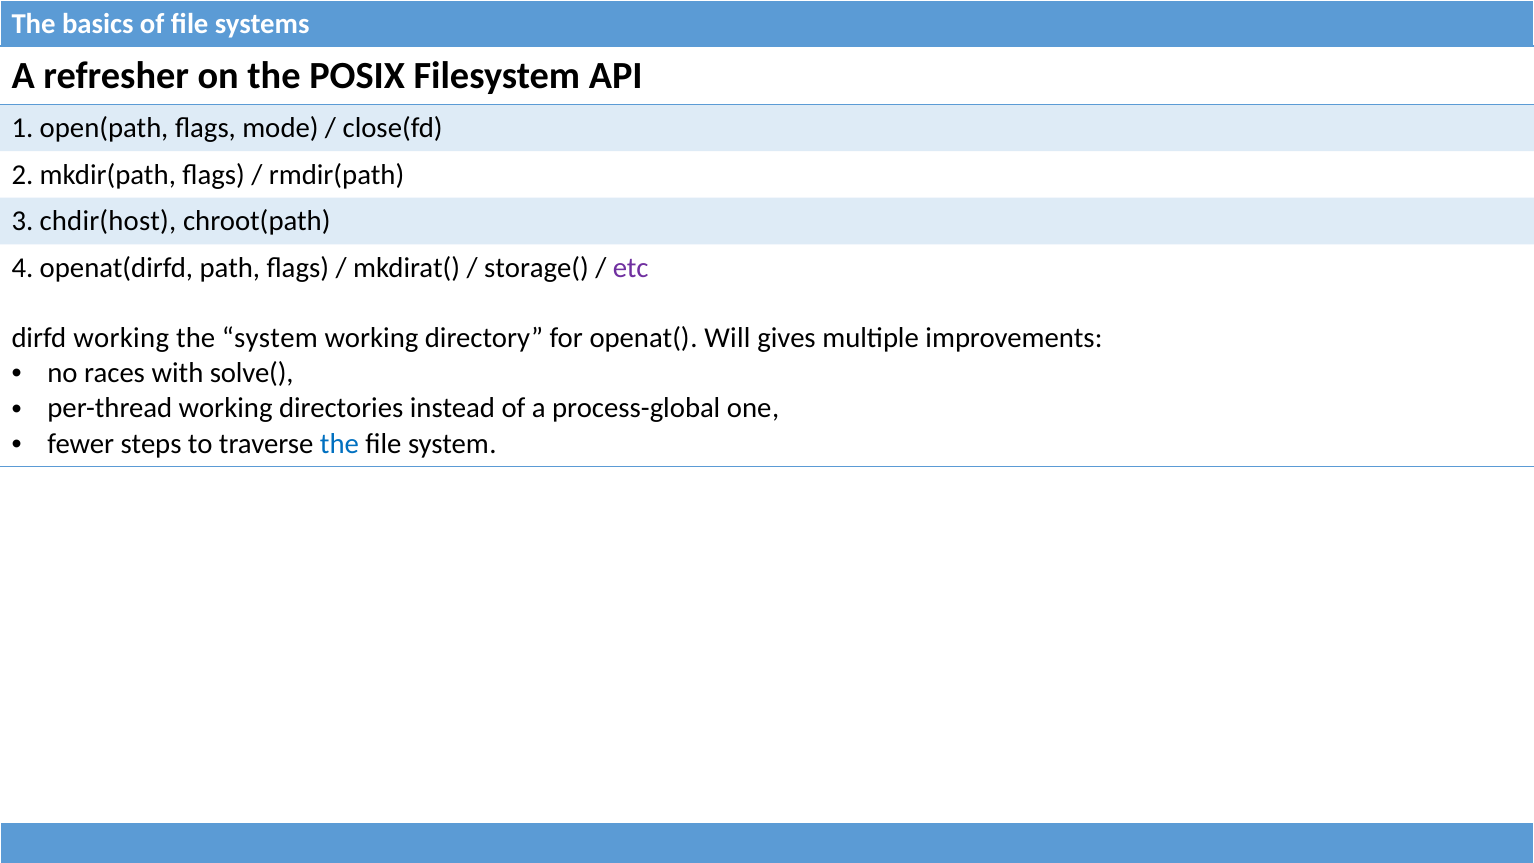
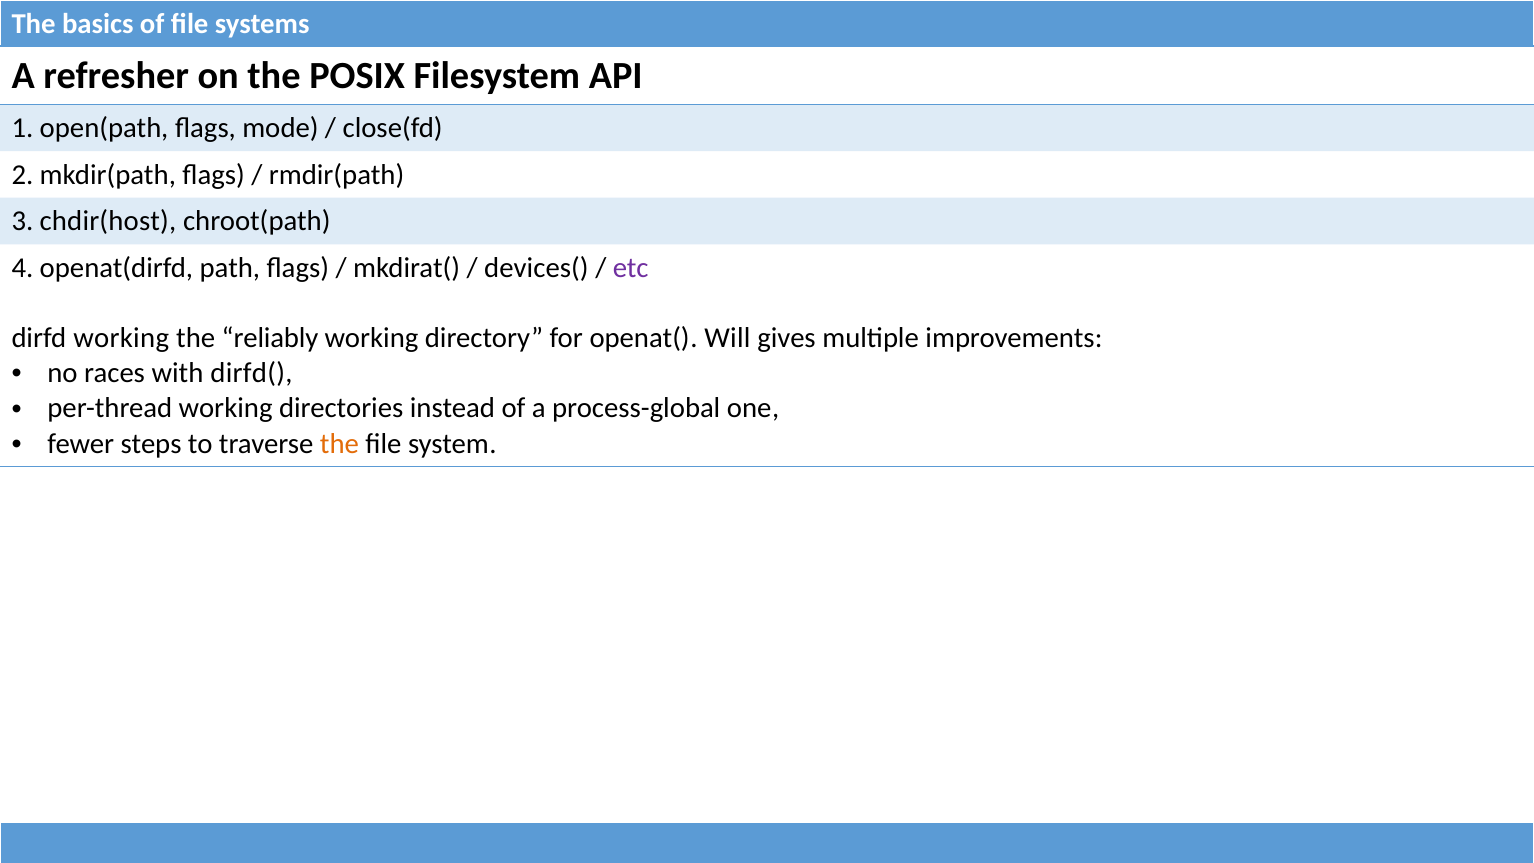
storage(: storage( -> devices(
the system: system -> reliably
solve(: solve( -> dirfd(
the at (339, 444) colour: blue -> orange
